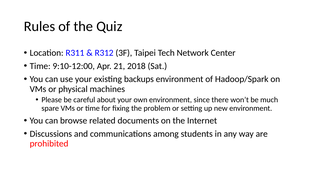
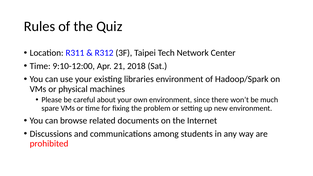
backups: backups -> libraries
